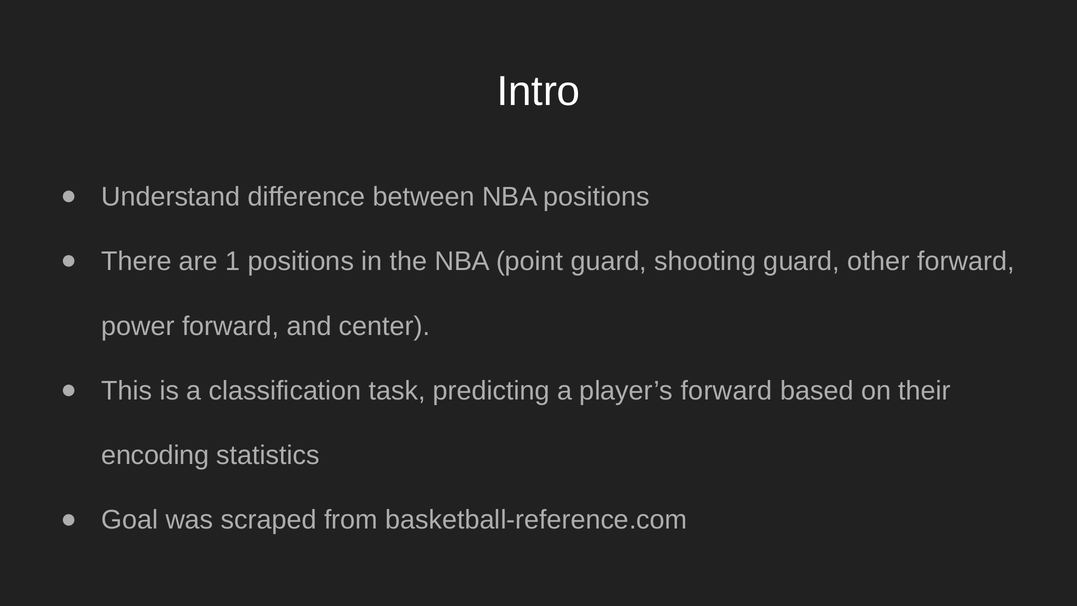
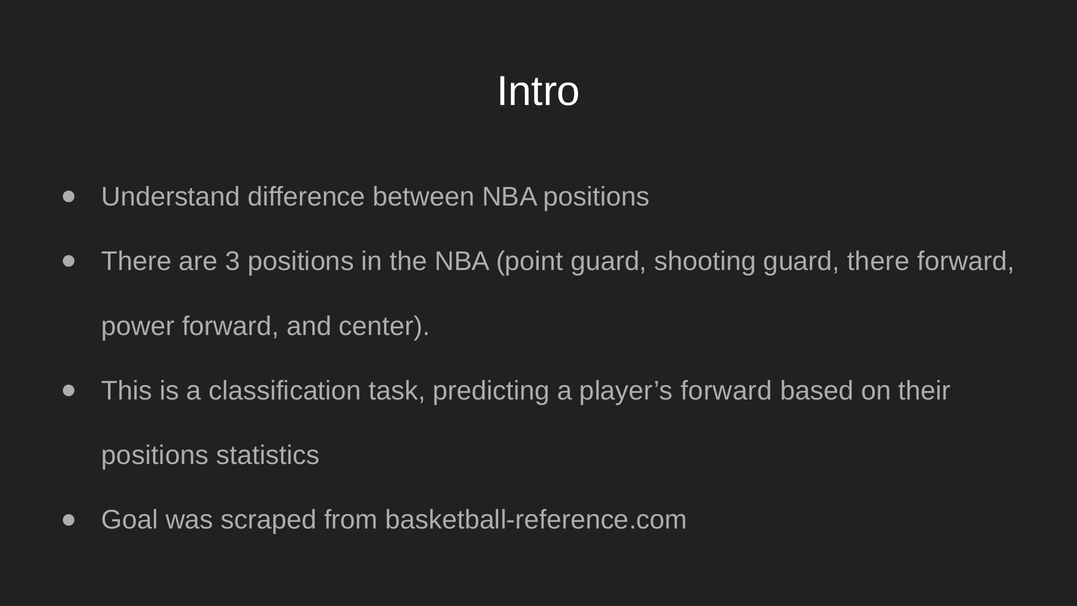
1: 1 -> 3
guard other: other -> there
encoding at (155, 455): encoding -> positions
